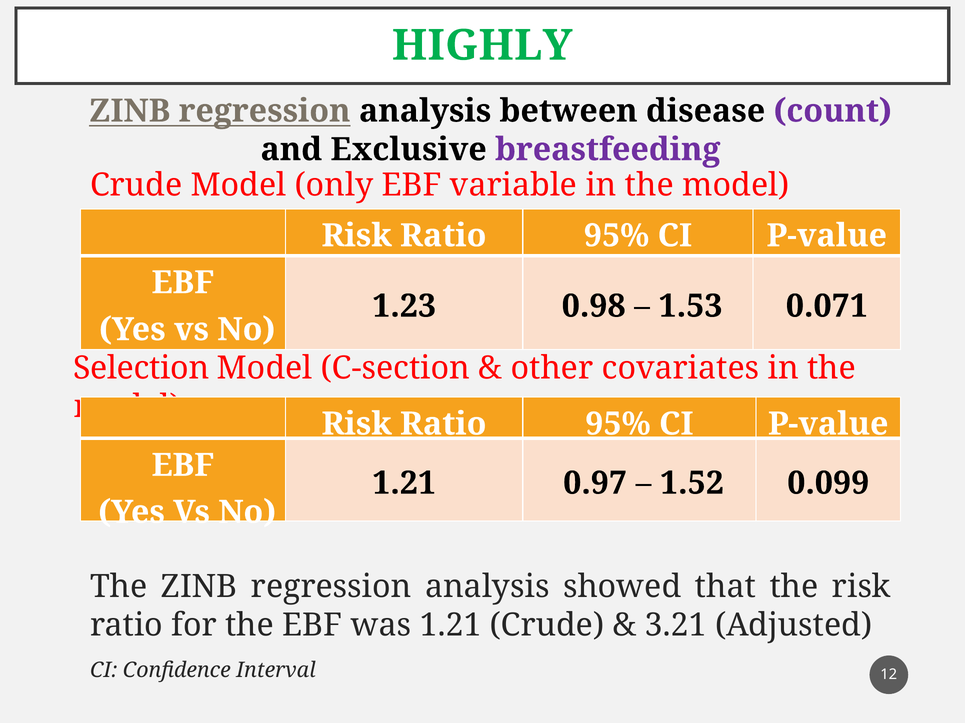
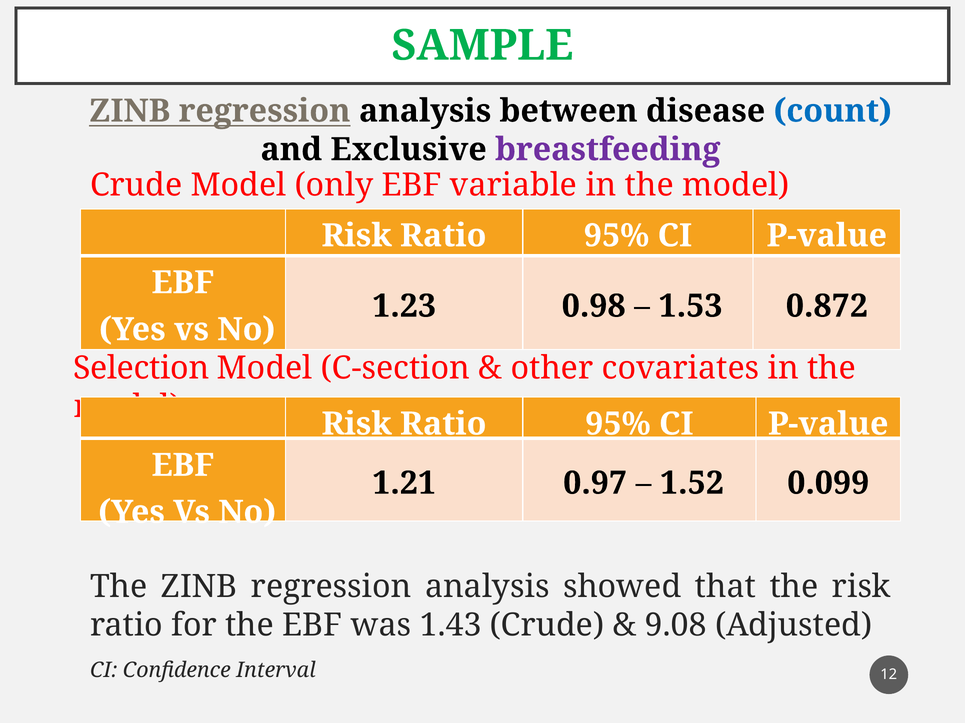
HIGHLY: HIGHLY -> SAMPLE
count colour: purple -> blue
0.071: 0.071 -> 0.872
was 1.21: 1.21 -> 1.43
3.21: 3.21 -> 9.08
